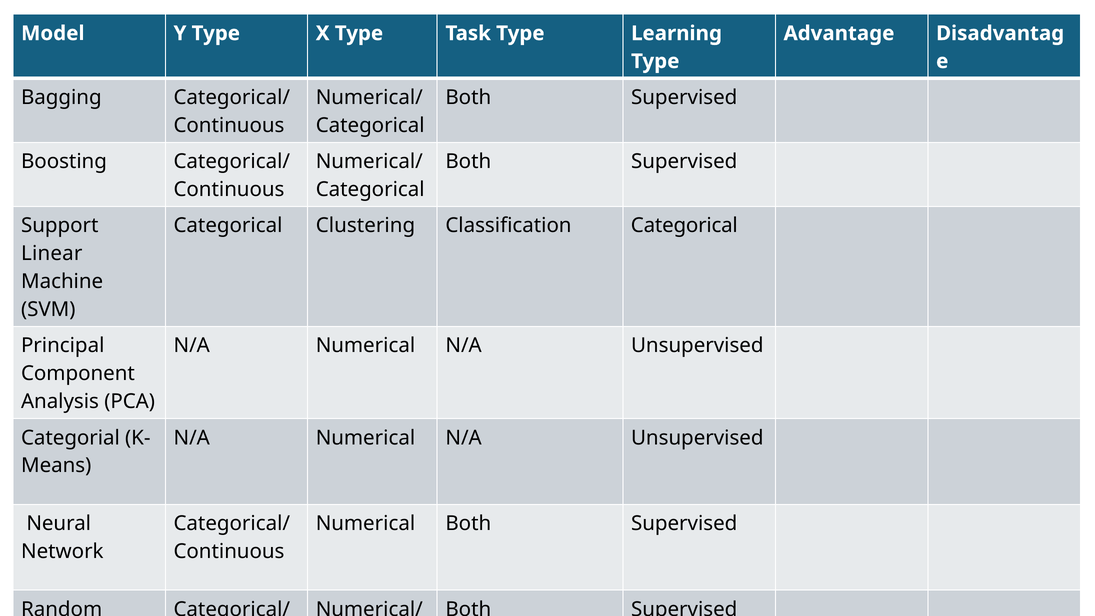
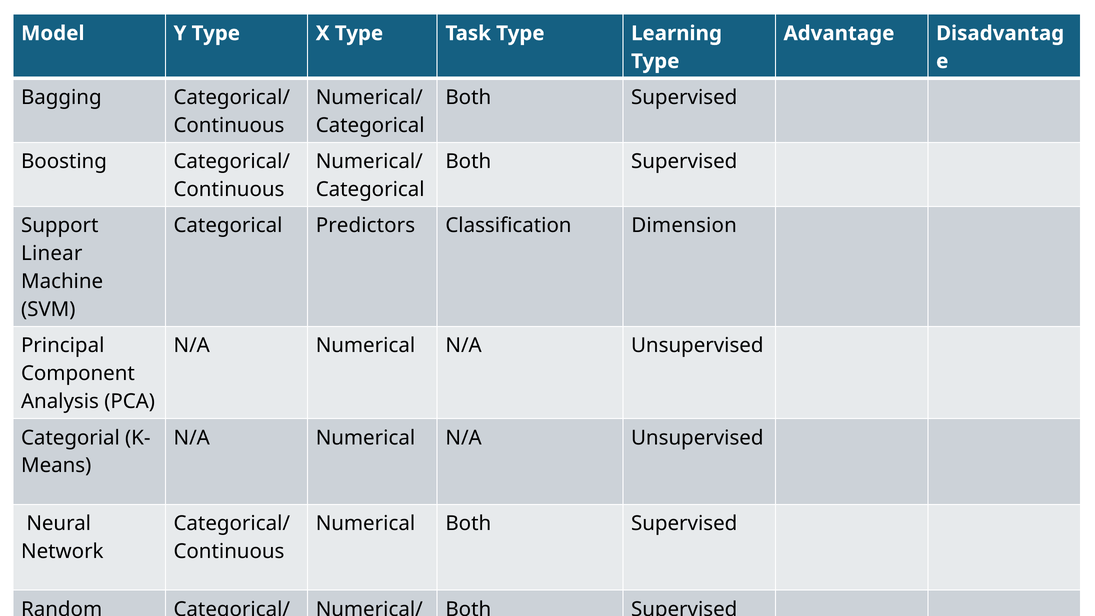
Clustering: Clustering -> Predictors
Classification Categorical: Categorical -> Dimension
